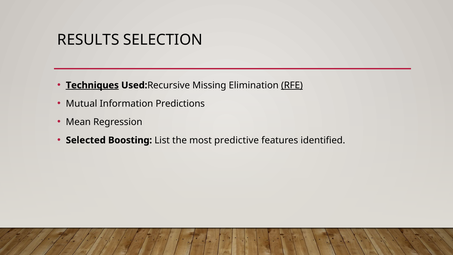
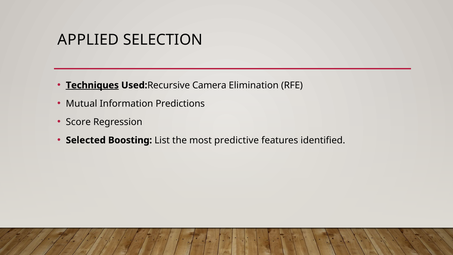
RESULTS: RESULTS -> APPLIED
Missing: Missing -> Camera
RFE underline: present -> none
Mean: Mean -> Score
